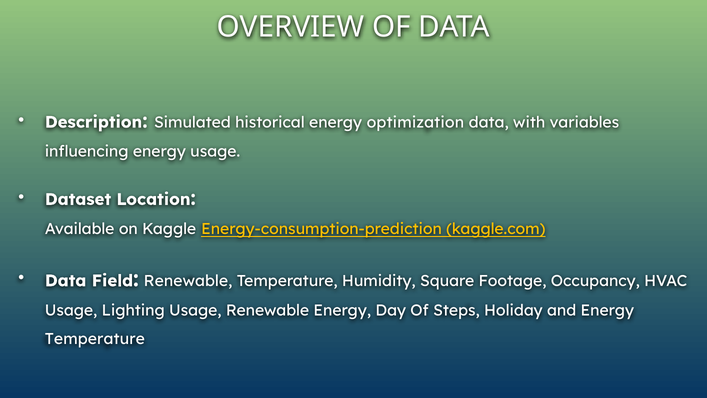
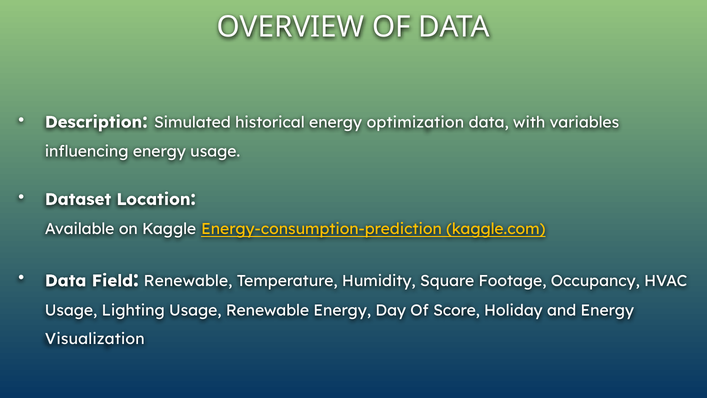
Steps: Steps -> Score
Temperature at (95, 339): Temperature -> Visualization
